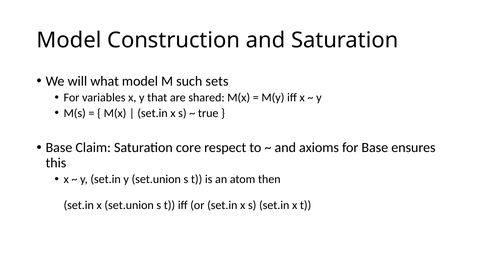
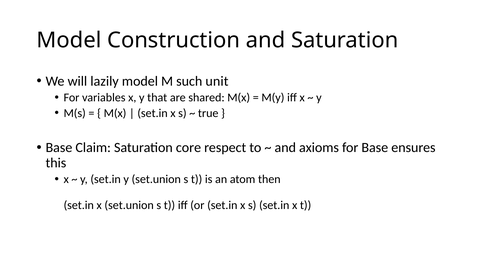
what: what -> lazily
sets: sets -> unit
